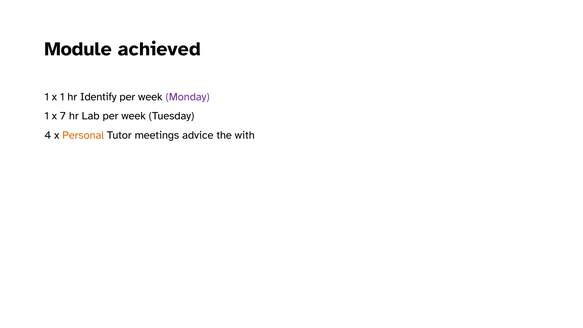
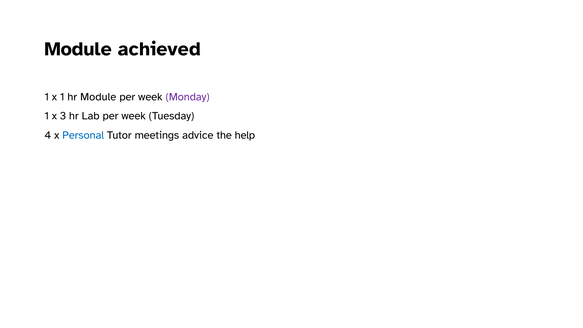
hr Identify: Identify -> Module
7: 7 -> 3
Personal colour: orange -> blue
with: with -> help
